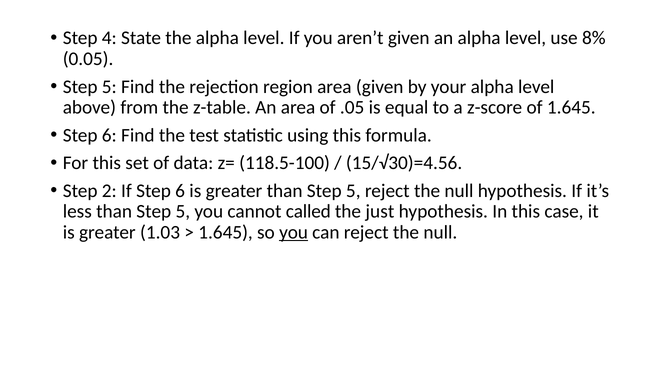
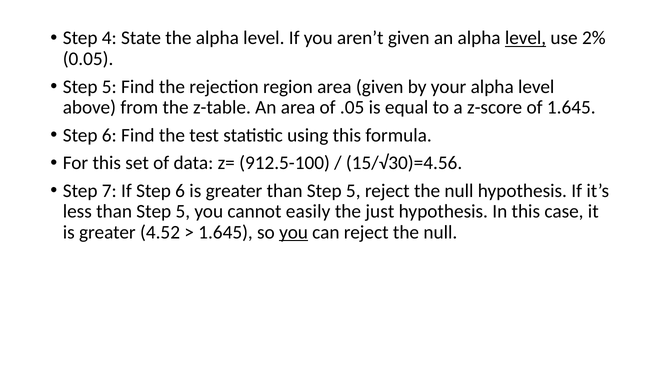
level at (526, 38) underline: none -> present
8%: 8% -> 2%
118.5-100: 118.5-100 -> 912.5-100
2: 2 -> 7
called: called -> easily
1.03: 1.03 -> 4.52
